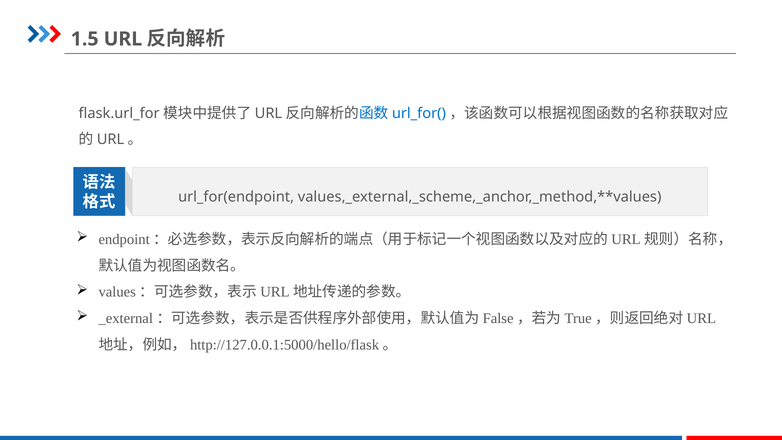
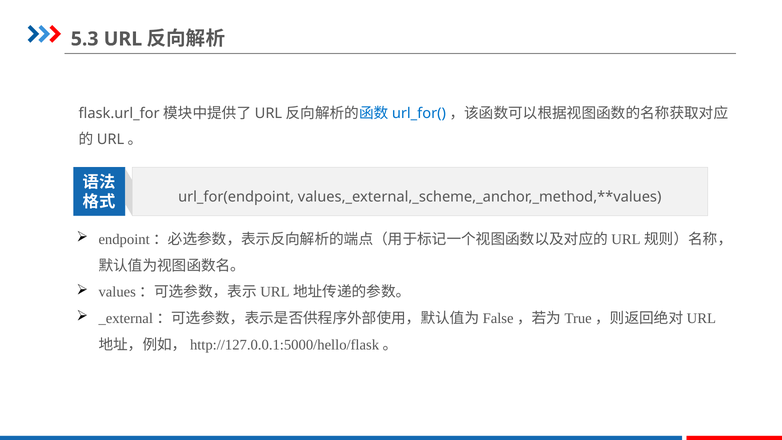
1.5: 1.5 -> 5.3
